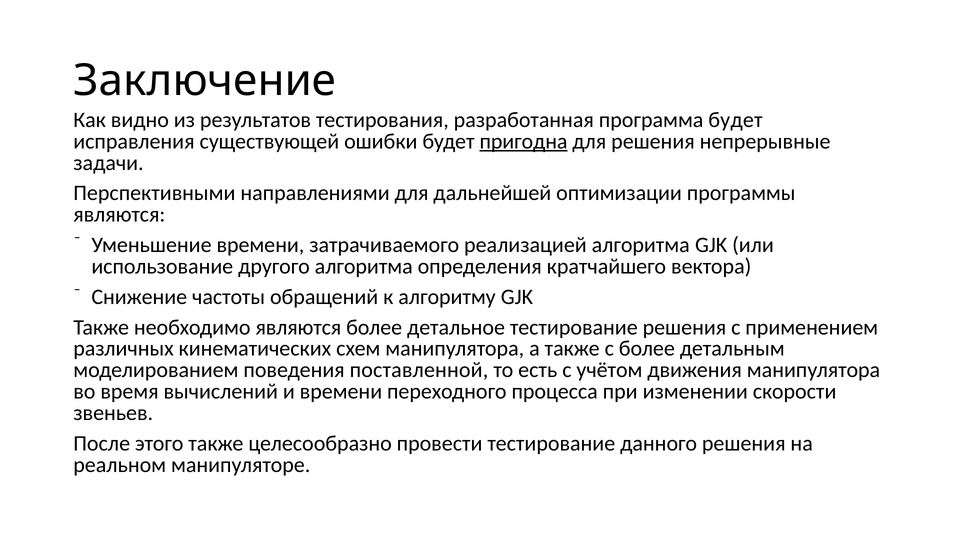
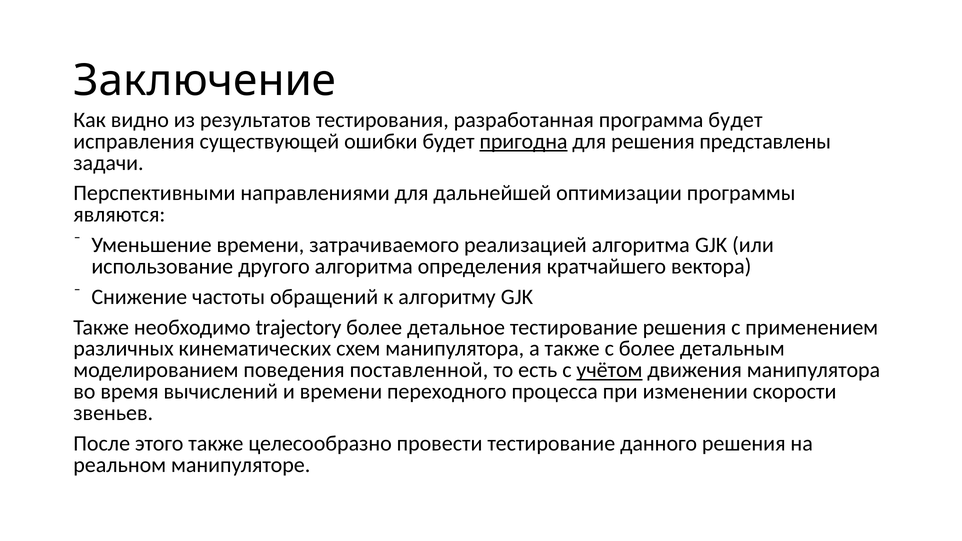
непрерывные: непрерывные -> представлены
необходимо являются: являются -> trajectory
учётом underline: none -> present
